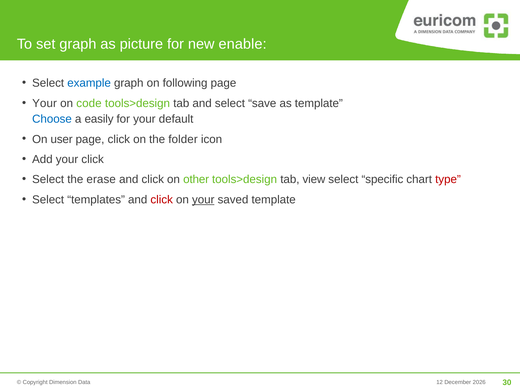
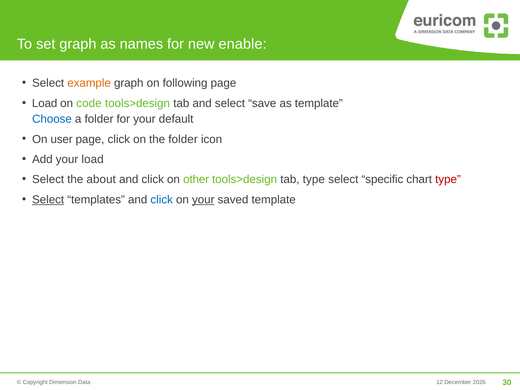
picture: picture -> names
example colour: blue -> orange
Your at (45, 103): Your -> Load
a easily: easily -> folder
your click: click -> load
erase: erase -> about
tab view: view -> type
Select at (48, 200) underline: none -> present
click at (162, 200) colour: red -> blue
